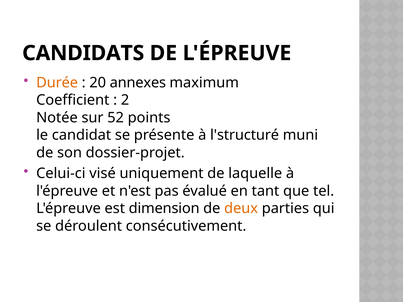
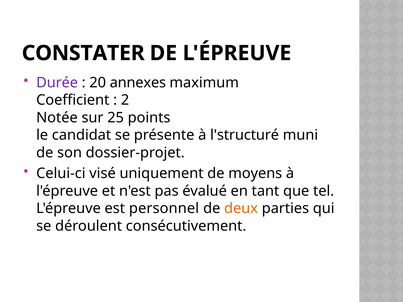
CANDIDATS: CANDIDATS -> CONSTATER
Durée colour: orange -> purple
52: 52 -> 25
laquelle: laquelle -> moyens
dimension: dimension -> personnel
